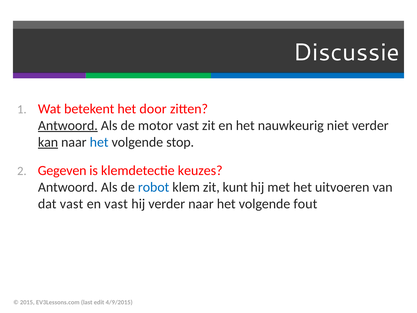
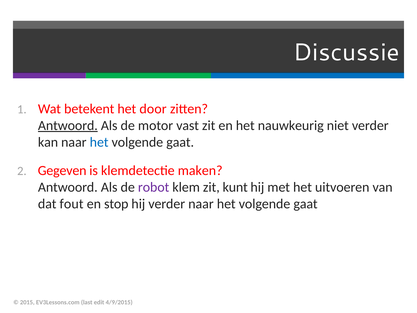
kan underline: present -> none
stop at (180, 142): stop -> gaat
keuzes: keuzes -> maken
robot colour: blue -> purple
dat vast: vast -> fout
en vast: vast -> stop
fout at (305, 204): fout -> gaat
